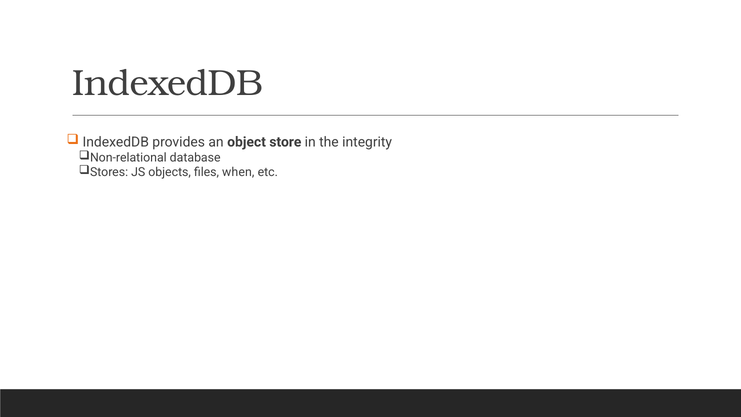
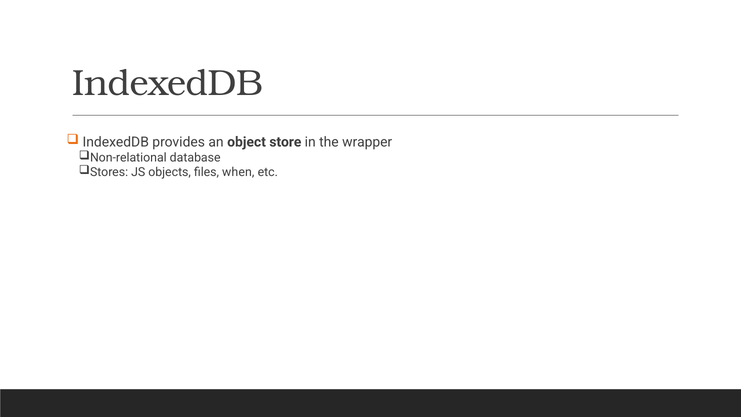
integrity: integrity -> wrapper
